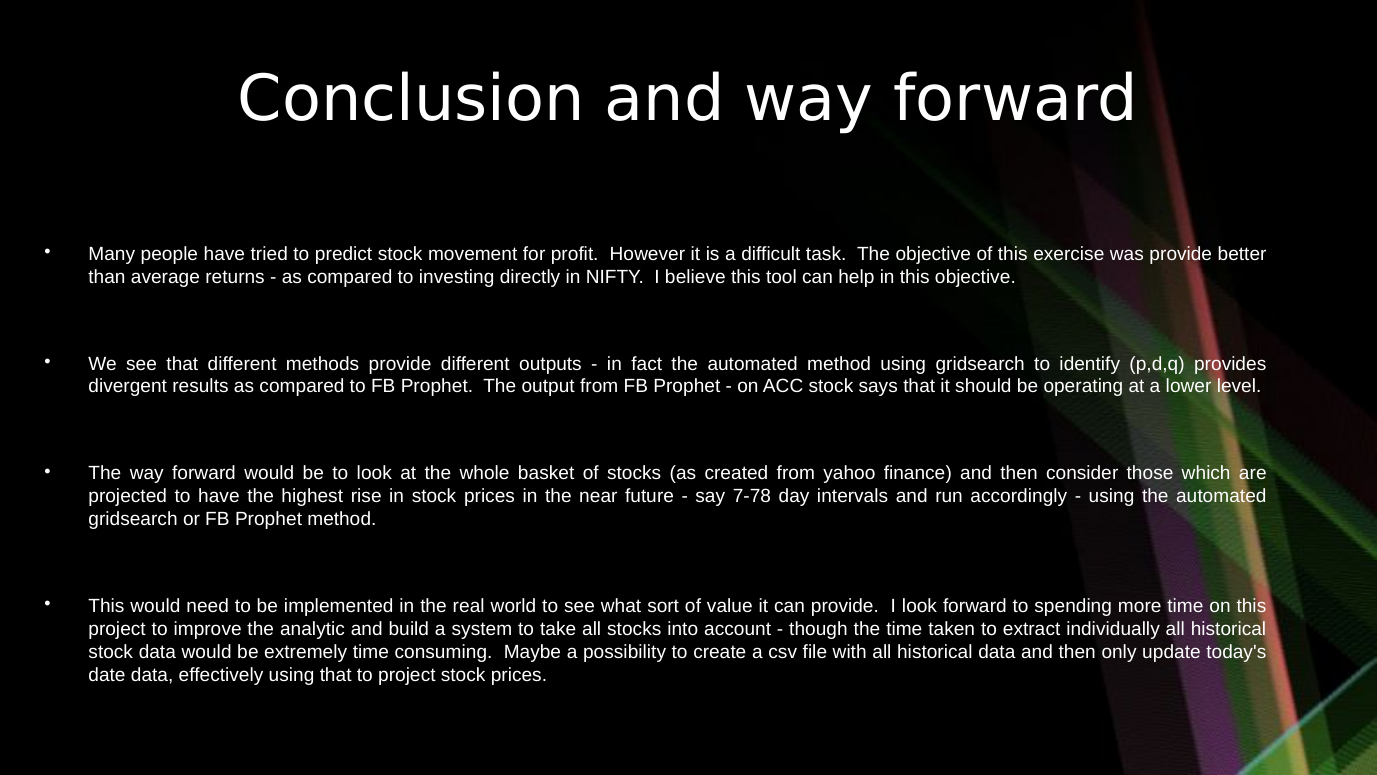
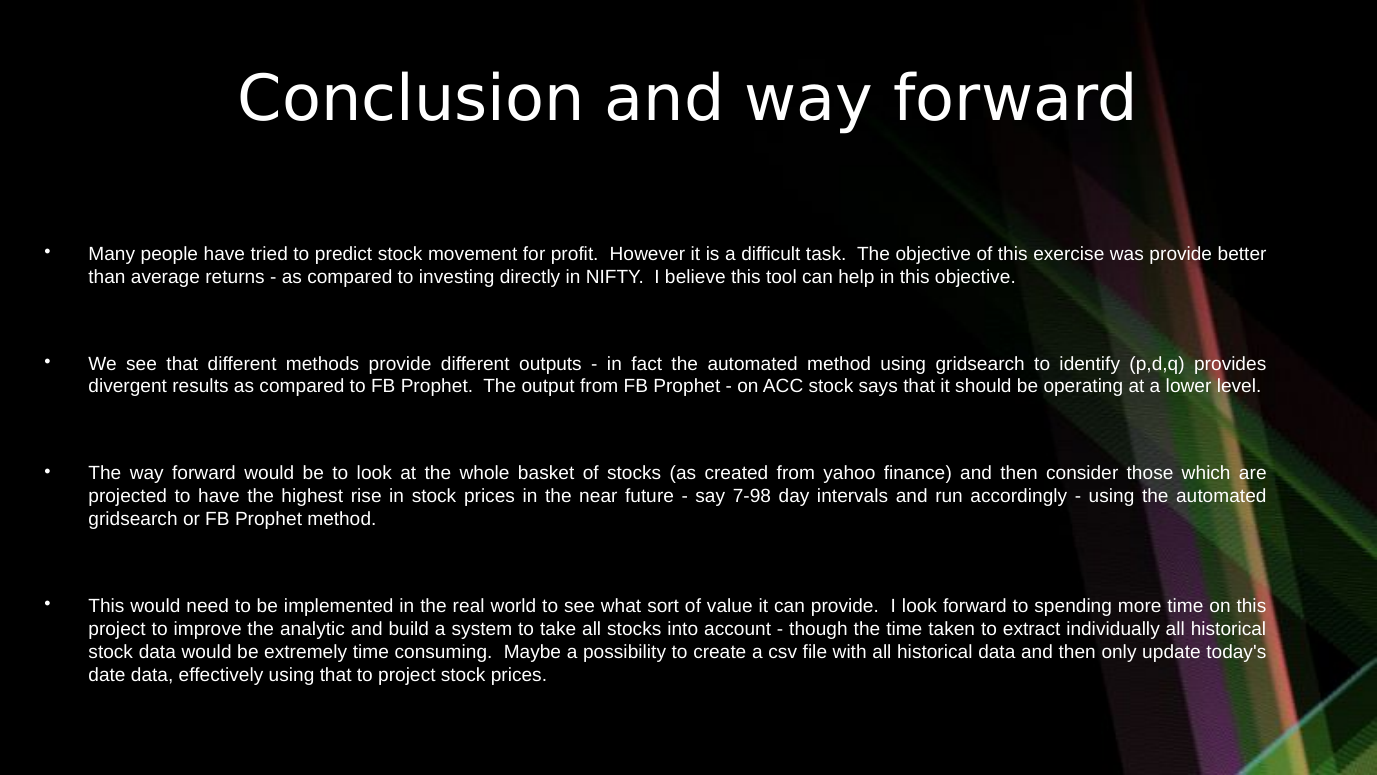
7-78: 7-78 -> 7-98
